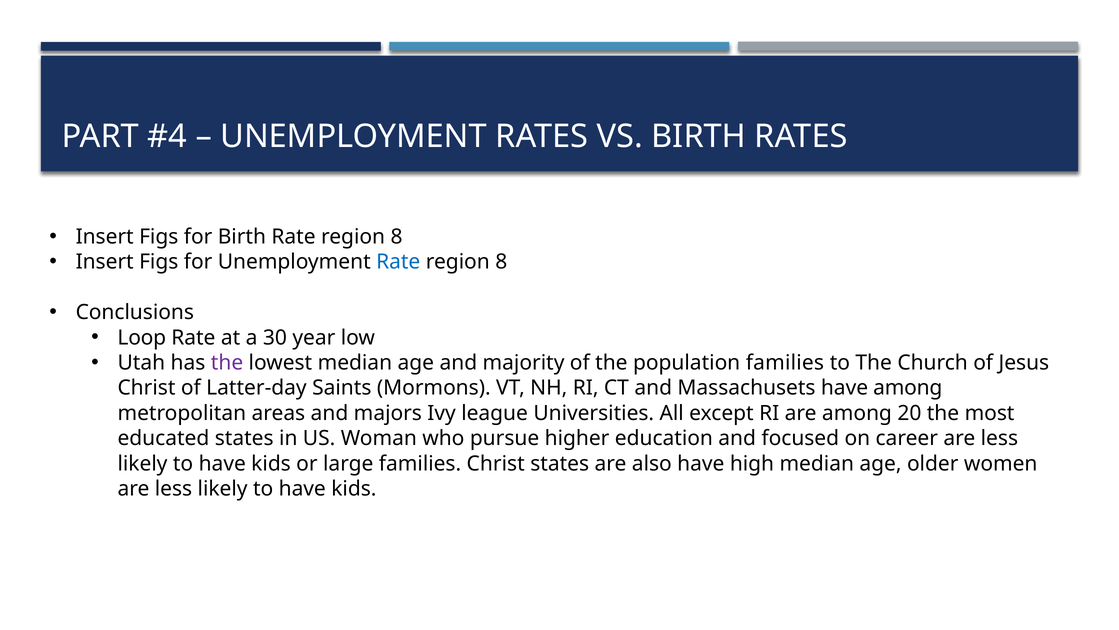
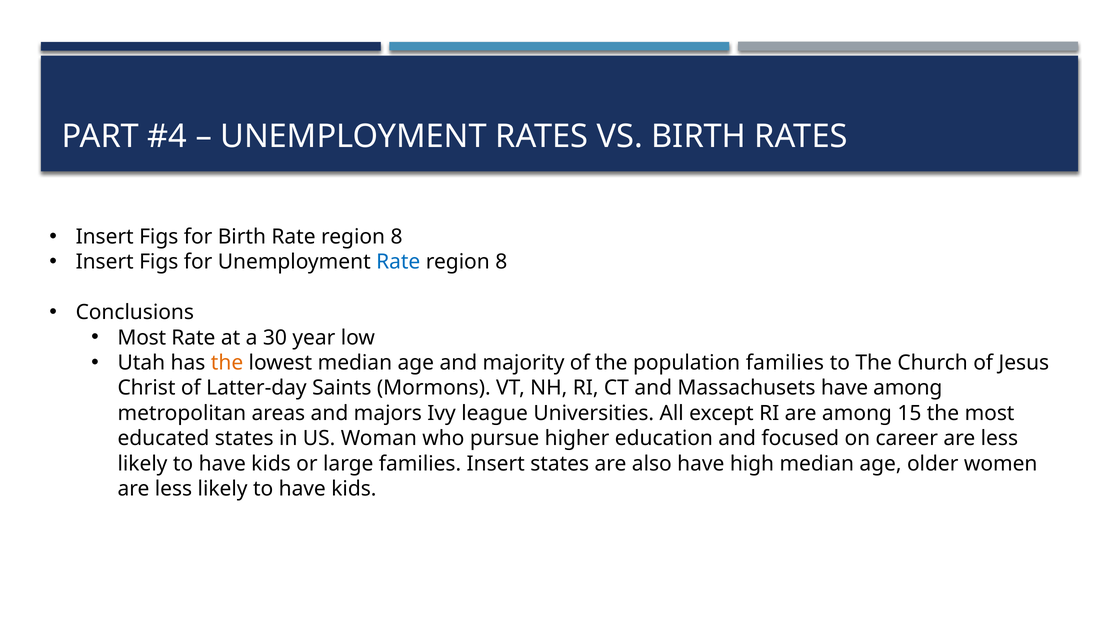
Loop at (142, 337): Loop -> Most
the at (227, 363) colour: purple -> orange
20: 20 -> 15
families Christ: Christ -> Insert
